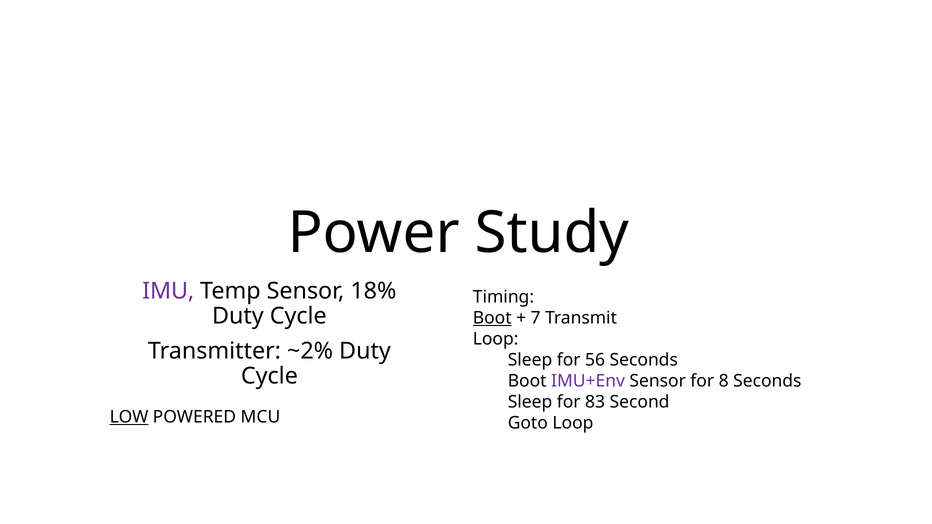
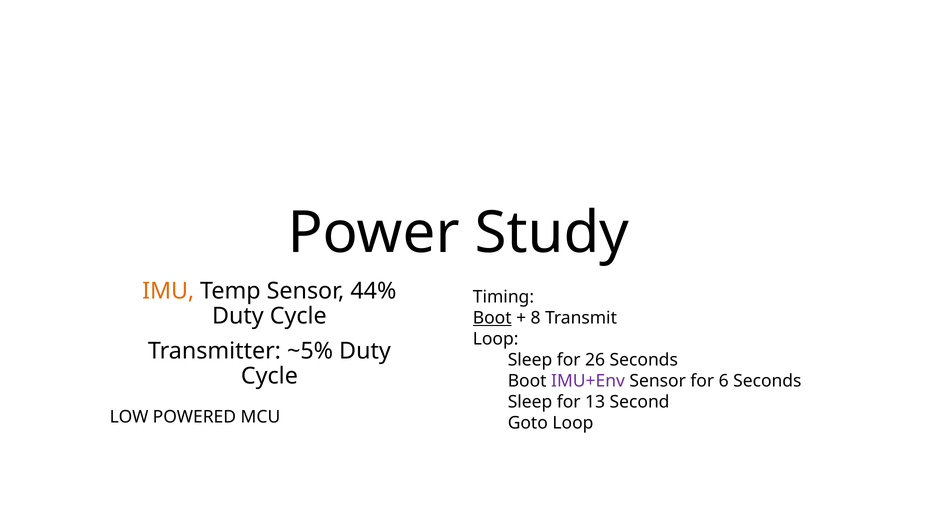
IMU colour: purple -> orange
18%: 18% -> 44%
7: 7 -> 8
~2%: ~2% -> ~5%
56: 56 -> 26
8: 8 -> 6
83: 83 -> 13
LOW underline: present -> none
